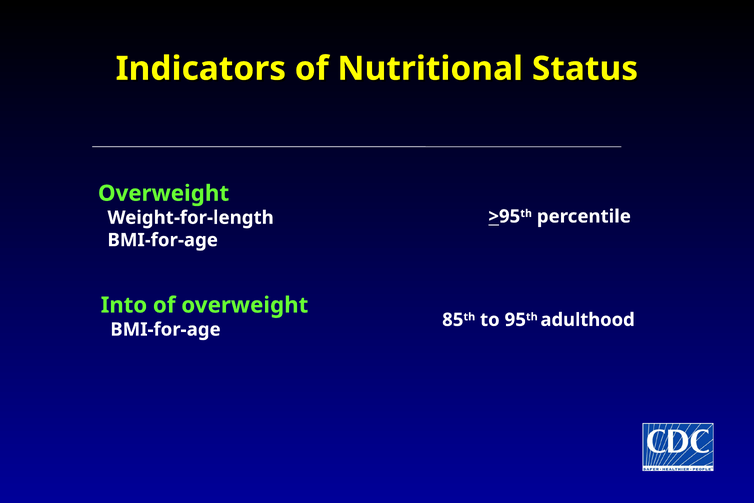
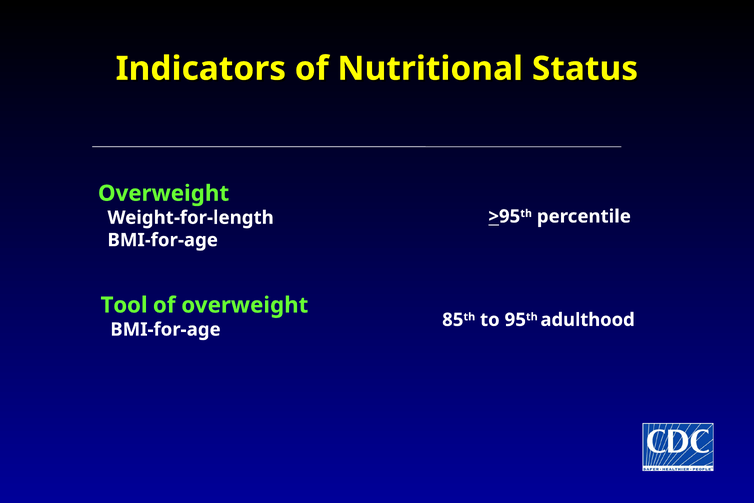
Into: Into -> Tool
